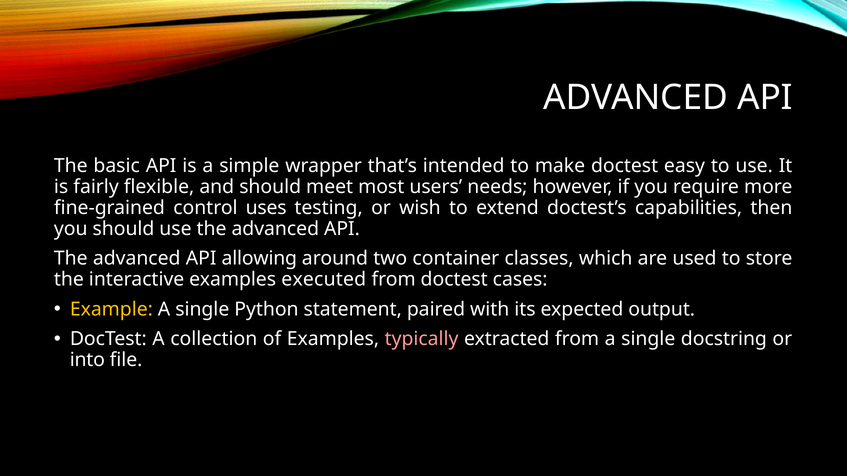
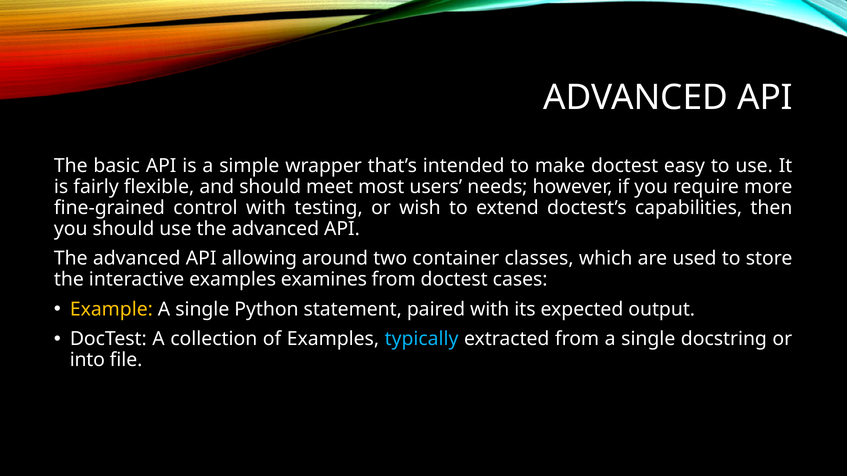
control uses: uses -> with
executed: executed -> examines
typically colour: pink -> light blue
